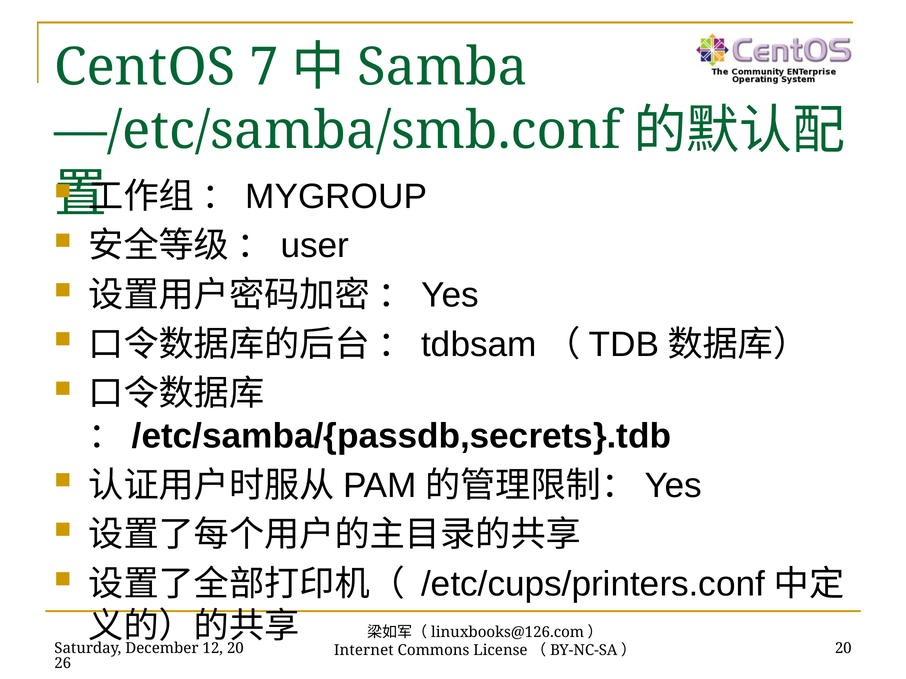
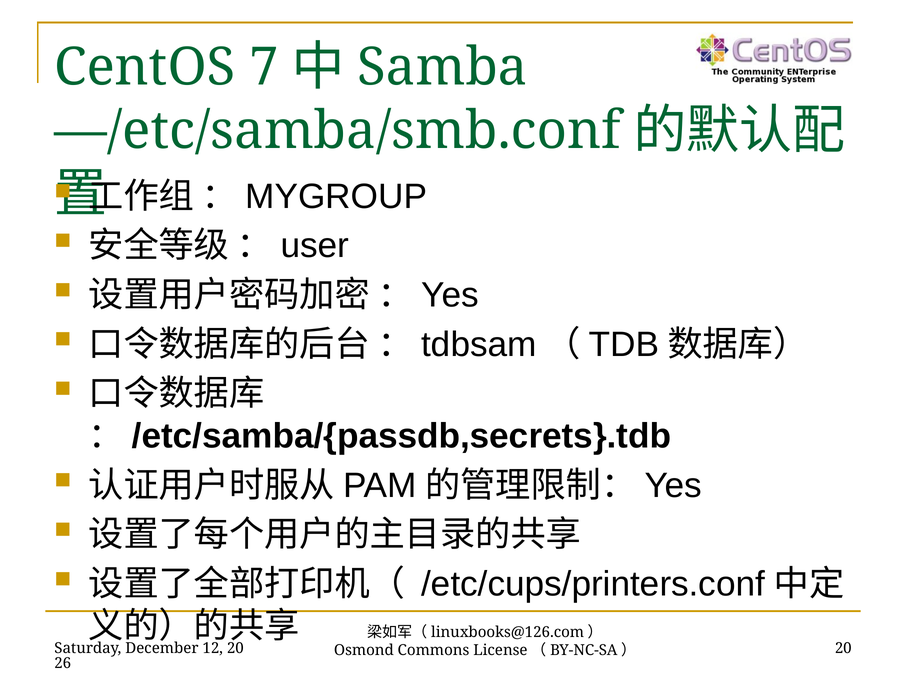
Internet: Internet -> Osmond
